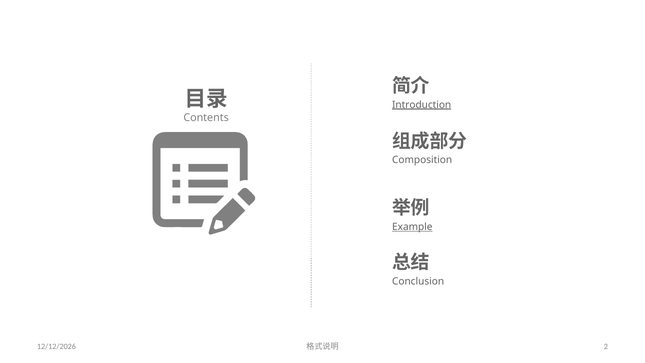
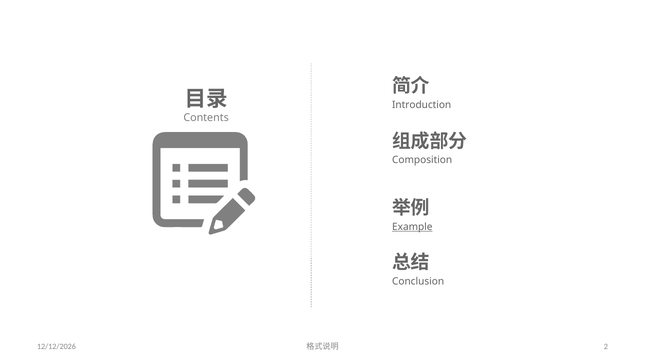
Introduction underline: present -> none
